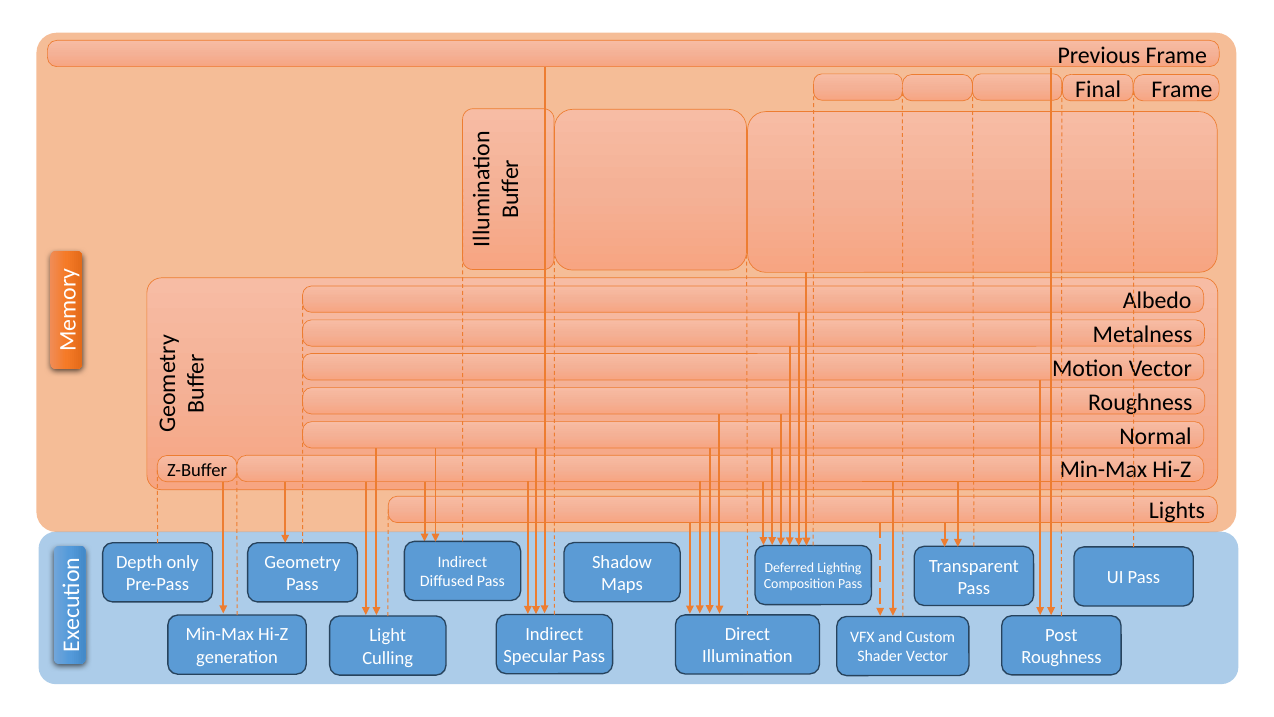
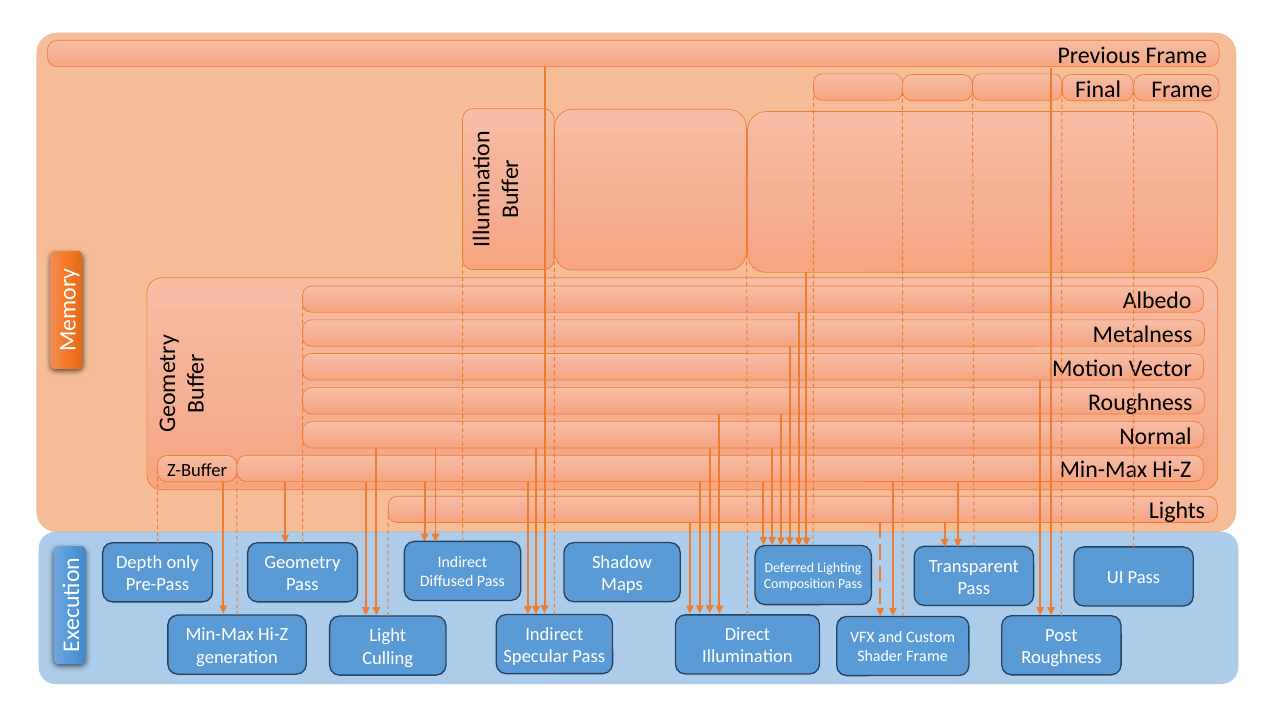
Shader Vector: Vector -> Frame
